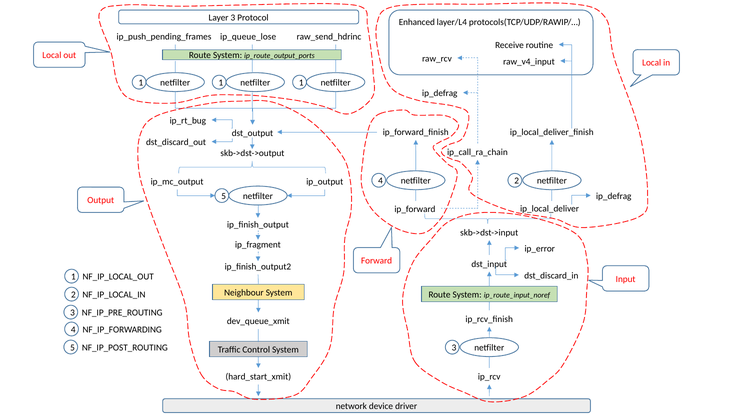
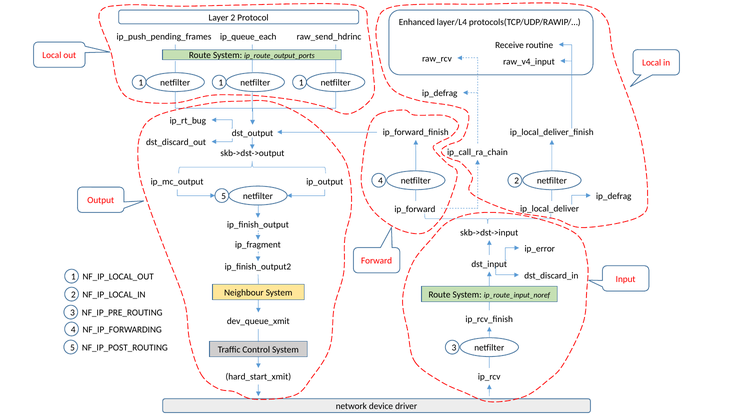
Layer 3: 3 -> 2
ip_queue_lose: ip_queue_lose -> ip_queue_each
